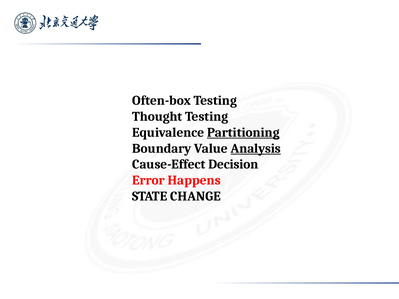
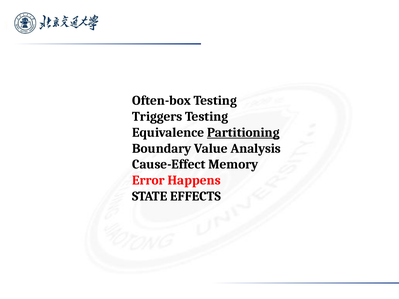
Thought: Thought -> Triggers
Analysis underline: present -> none
Decision: Decision -> Memory
CHANGE: CHANGE -> EFFECTS
